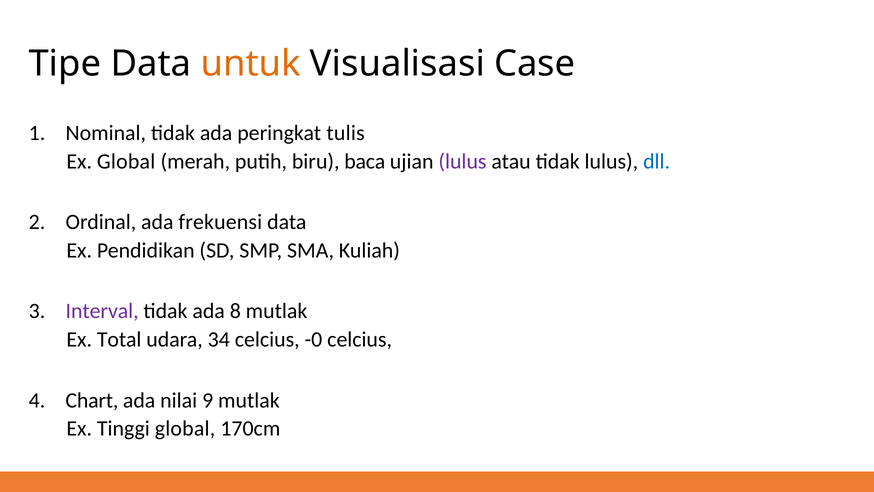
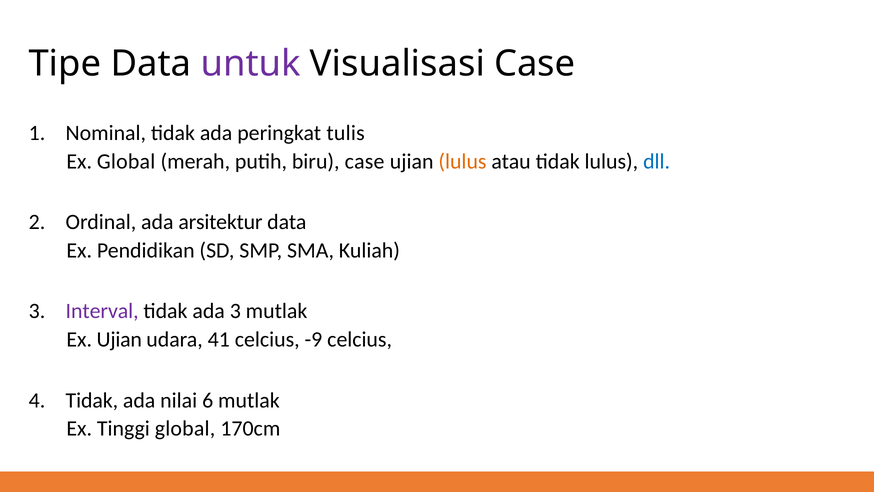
untuk colour: orange -> purple
biru baca: baca -> case
lulus at (462, 161) colour: purple -> orange
frekuensi: frekuensi -> arsitektur
ada 8: 8 -> 3
Ex Total: Total -> Ujian
34: 34 -> 41
-0: -0 -> -9
Chart at (92, 400): Chart -> Tidak
9: 9 -> 6
